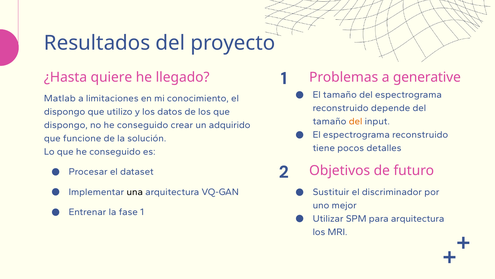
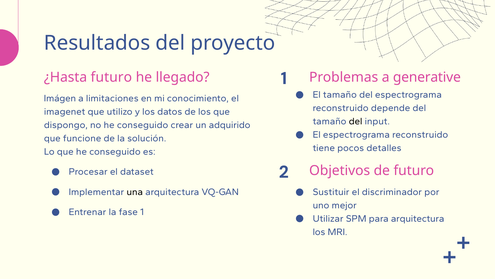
¿Hasta quiere: quiere -> futuro
Matlab: Matlab -> Imágen
dispongo at (65, 111): dispongo -> imagenet
del at (356, 121) colour: orange -> black
